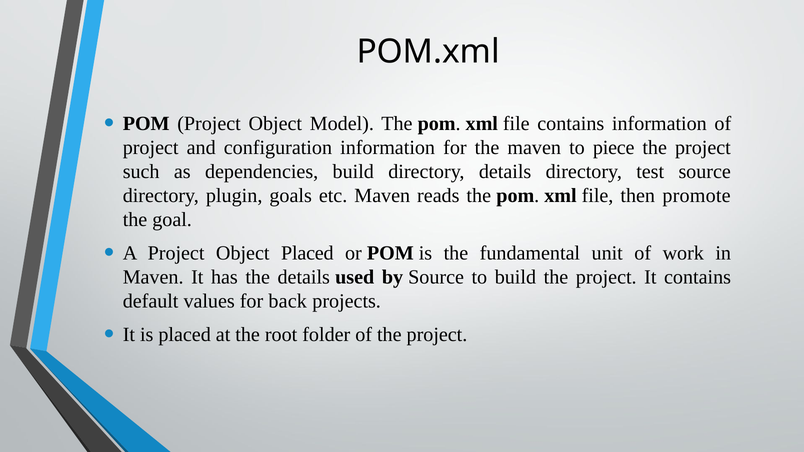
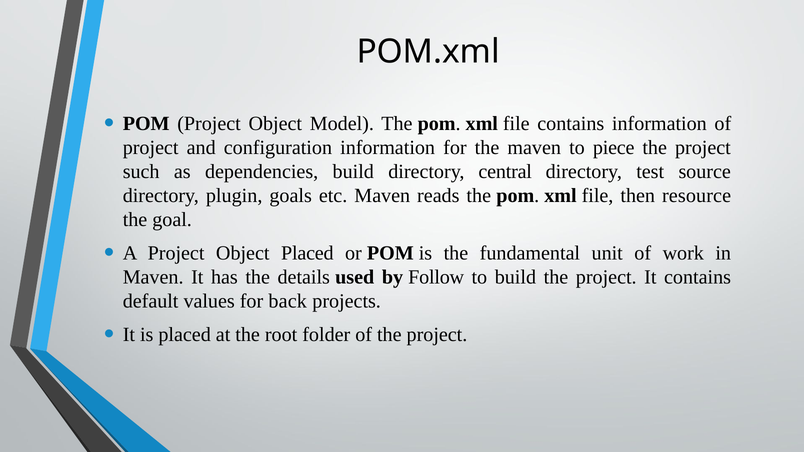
directory details: details -> central
promote: promote -> resource
by Source: Source -> Follow
